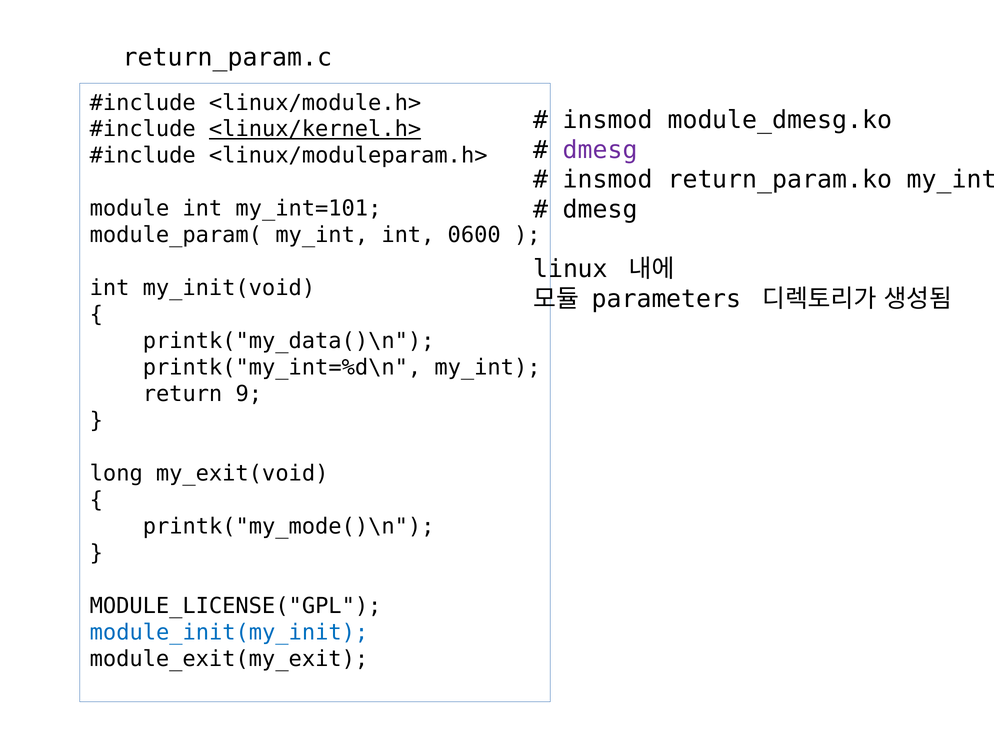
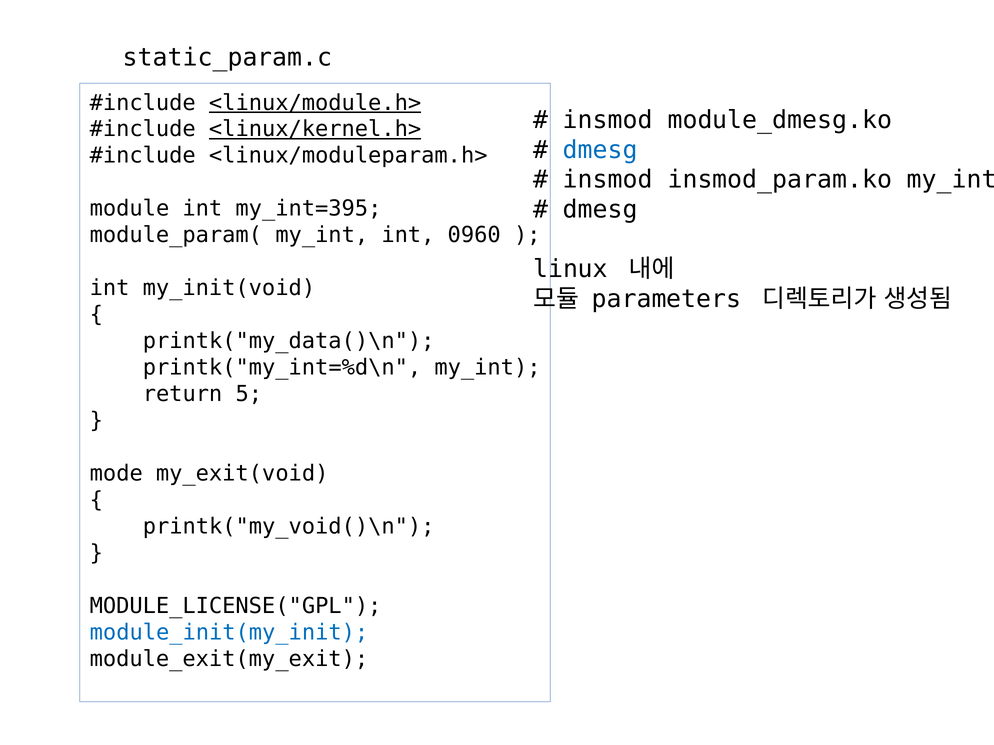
return_param.c: return_param.c -> static_param.c
<linux/module.h> underline: none -> present
dmesg at (600, 150) colour: purple -> blue
return_param.ko: return_param.ko -> insmod_param.ko
my_int=101: my_int=101 -> my_int=395
0600: 0600 -> 0960
9: 9 -> 5
long: long -> mode
printk("my_mode()\n: printk("my_mode()\n -> printk("my_void()\n
